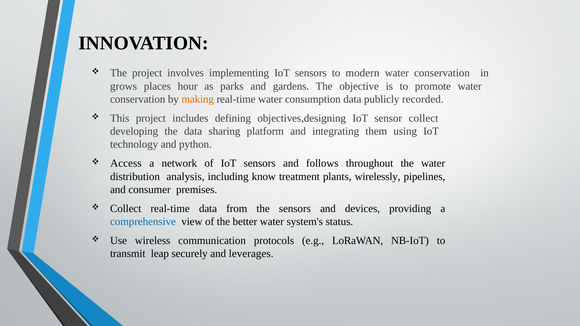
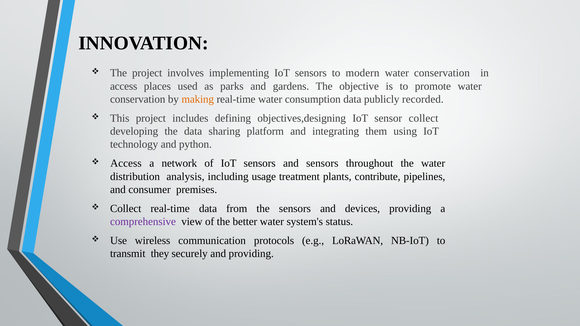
grows at (124, 86): grows -> access
hour: hour -> used
and follows: follows -> sensors
know: know -> usage
wirelessly: wirelessly -> contribute
comprehensive colour: blue -> purple
leap: leap -> they
and leverages: leverages -> providing
